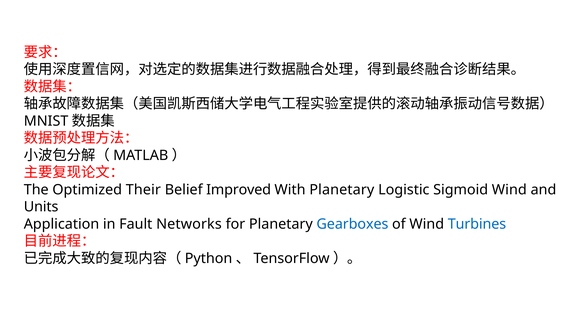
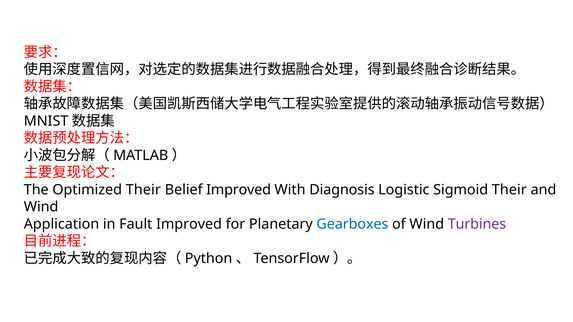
With Planetary: Planetary -> Diagnosis
Sigmoid Wind: Wind -> Their
Units at (41, 207): Units -> Wind
Fault Networks: Networks -> Improved
Turbines colour: blue -> purple
